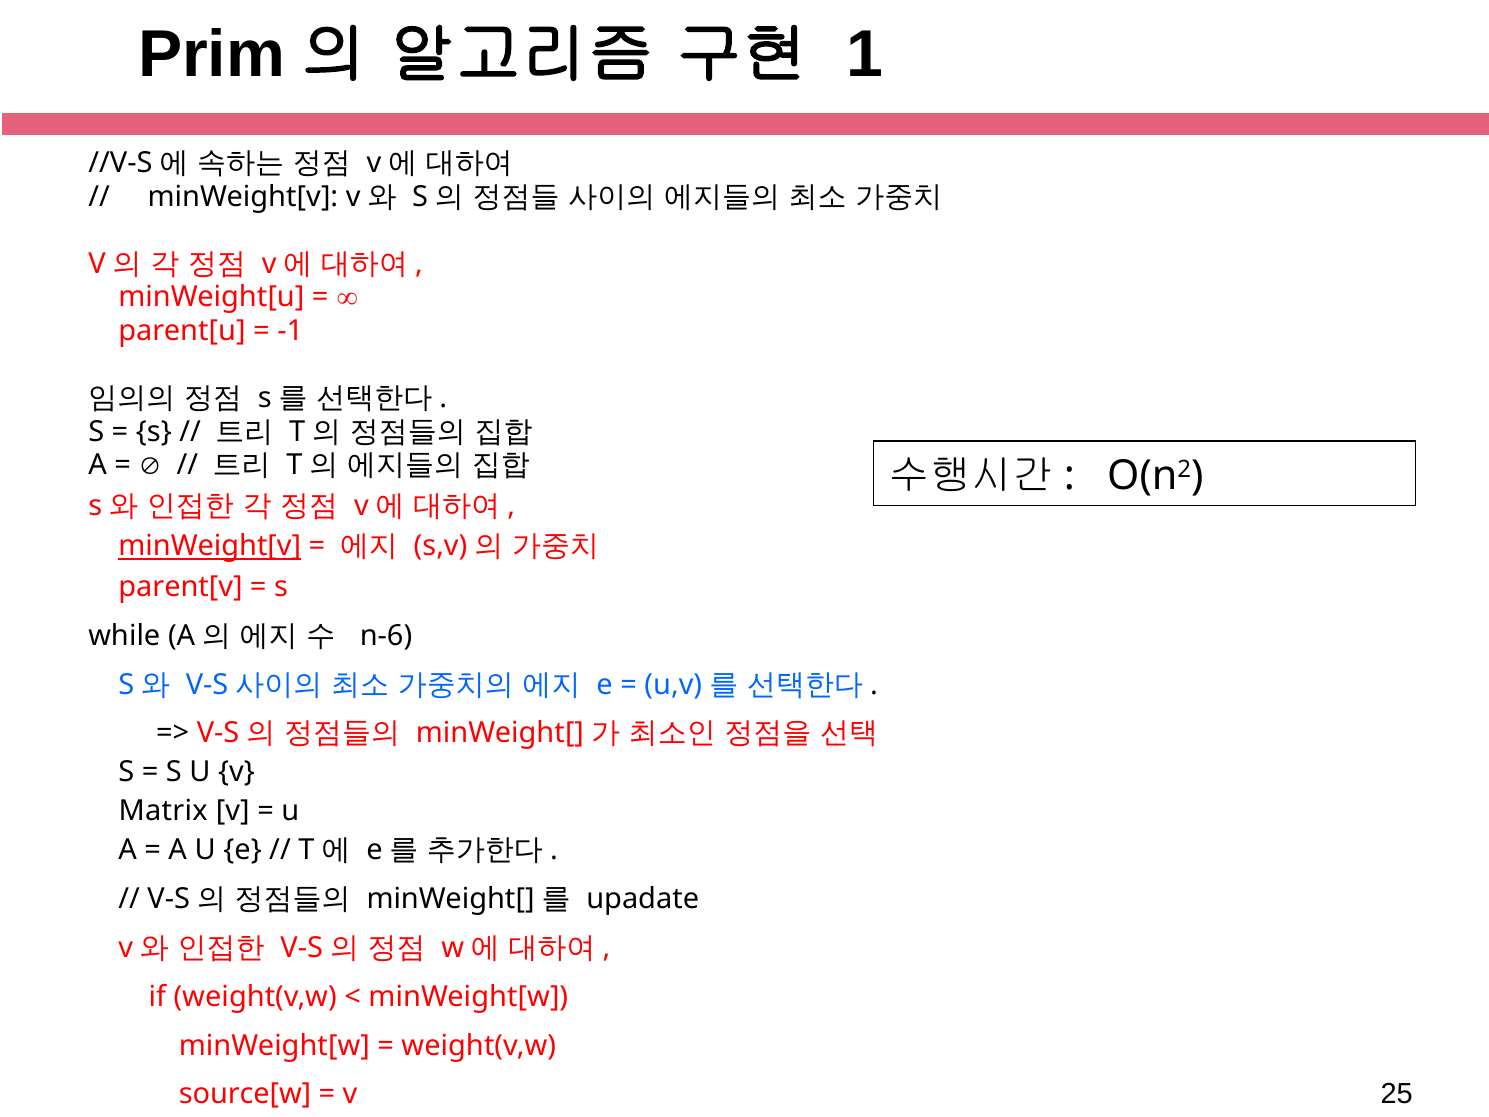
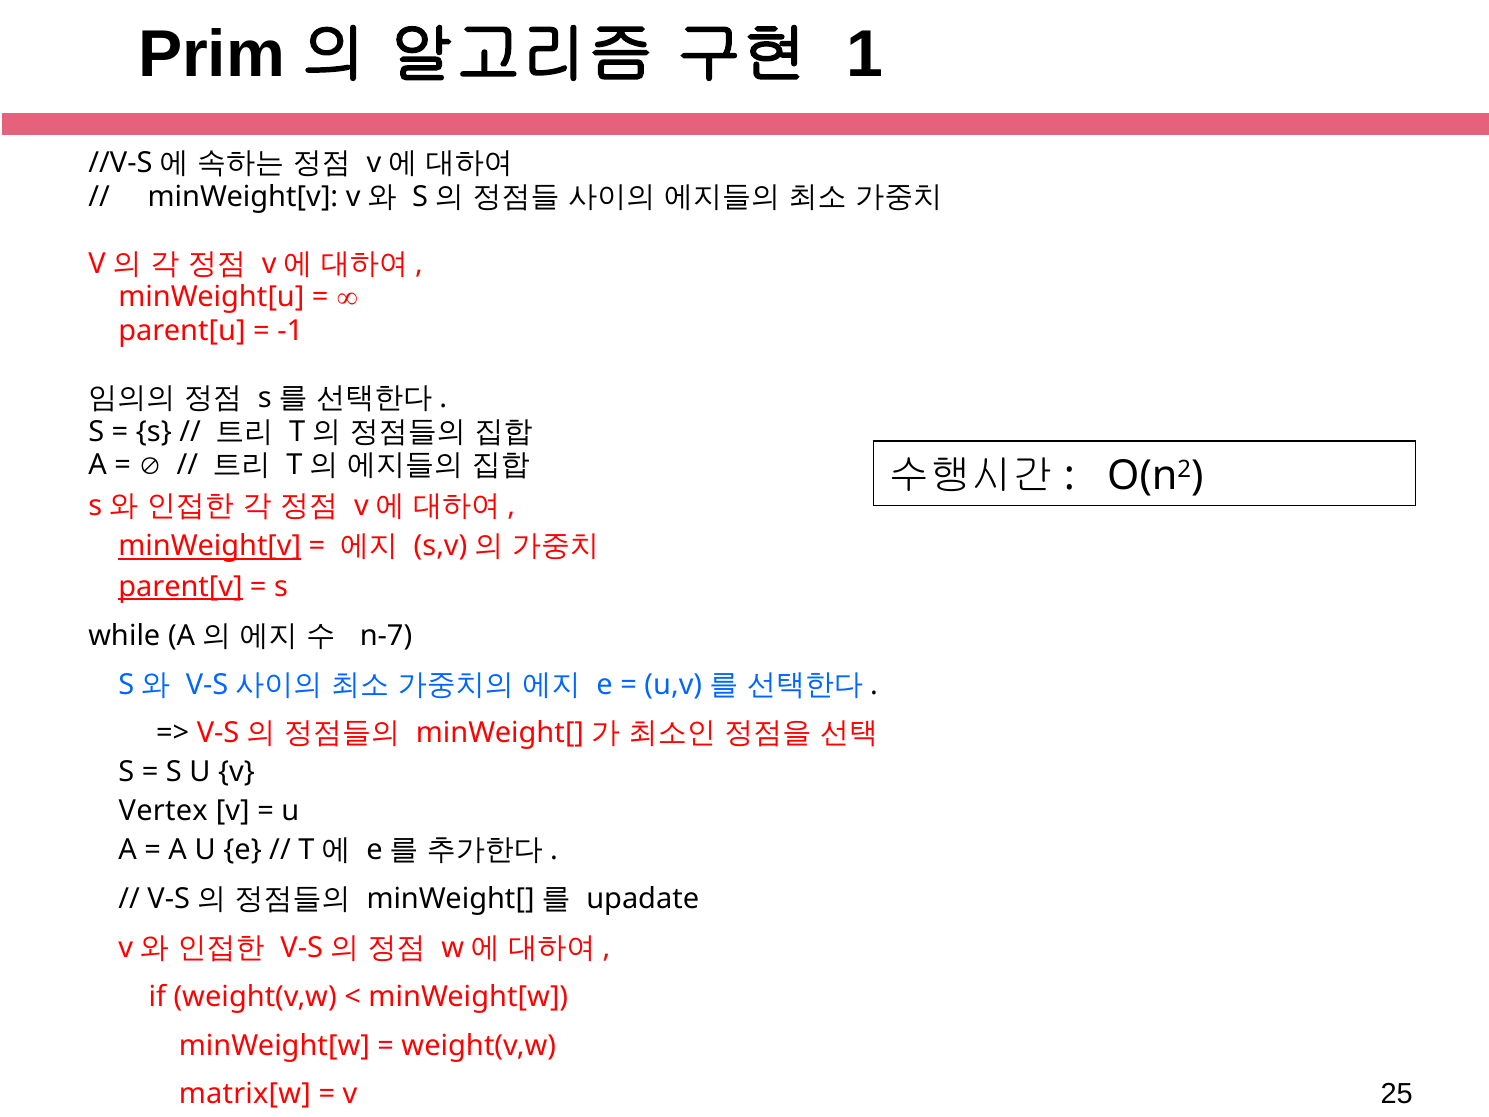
parent[v underline: none -> present
n-6: n-6 -> n-7
Matrix: Matrix -> Vertex
source[w: source[w -> matrix[w
